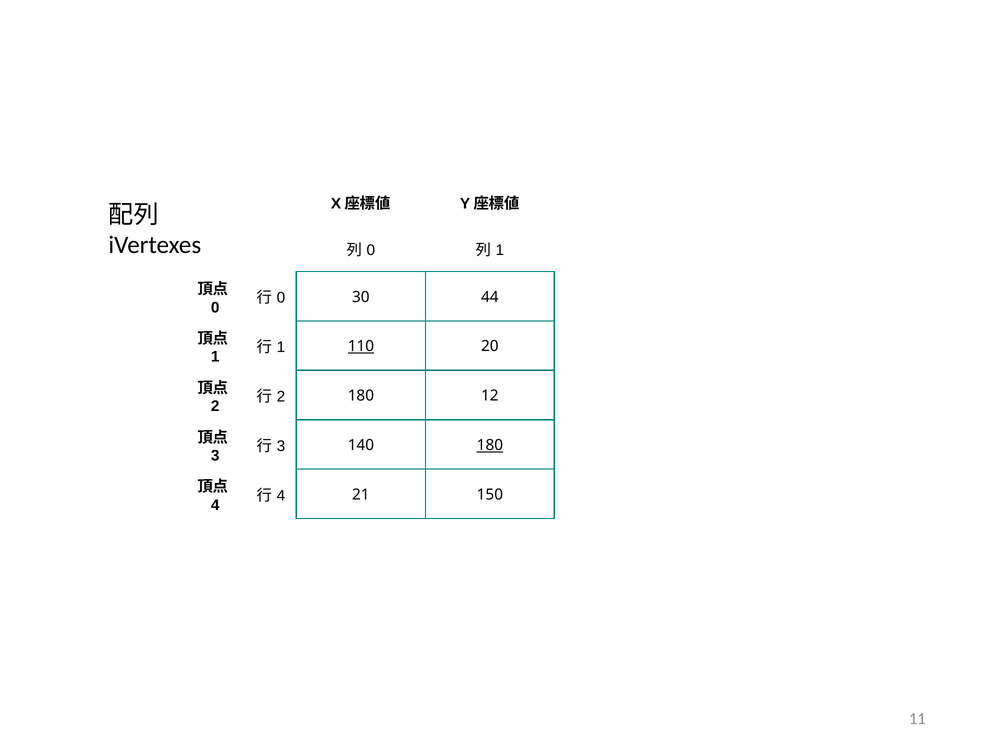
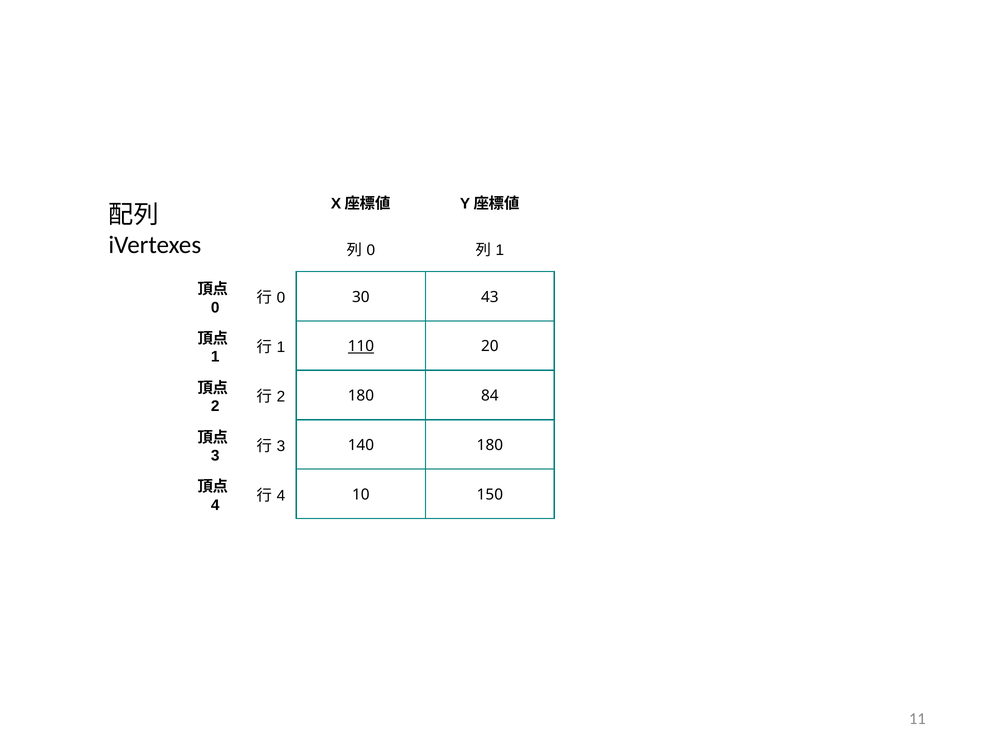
44: 44 -> 43
12: 12 -> 84
180 at (490, 446) underline: present -> none
21: 21 -> 10
